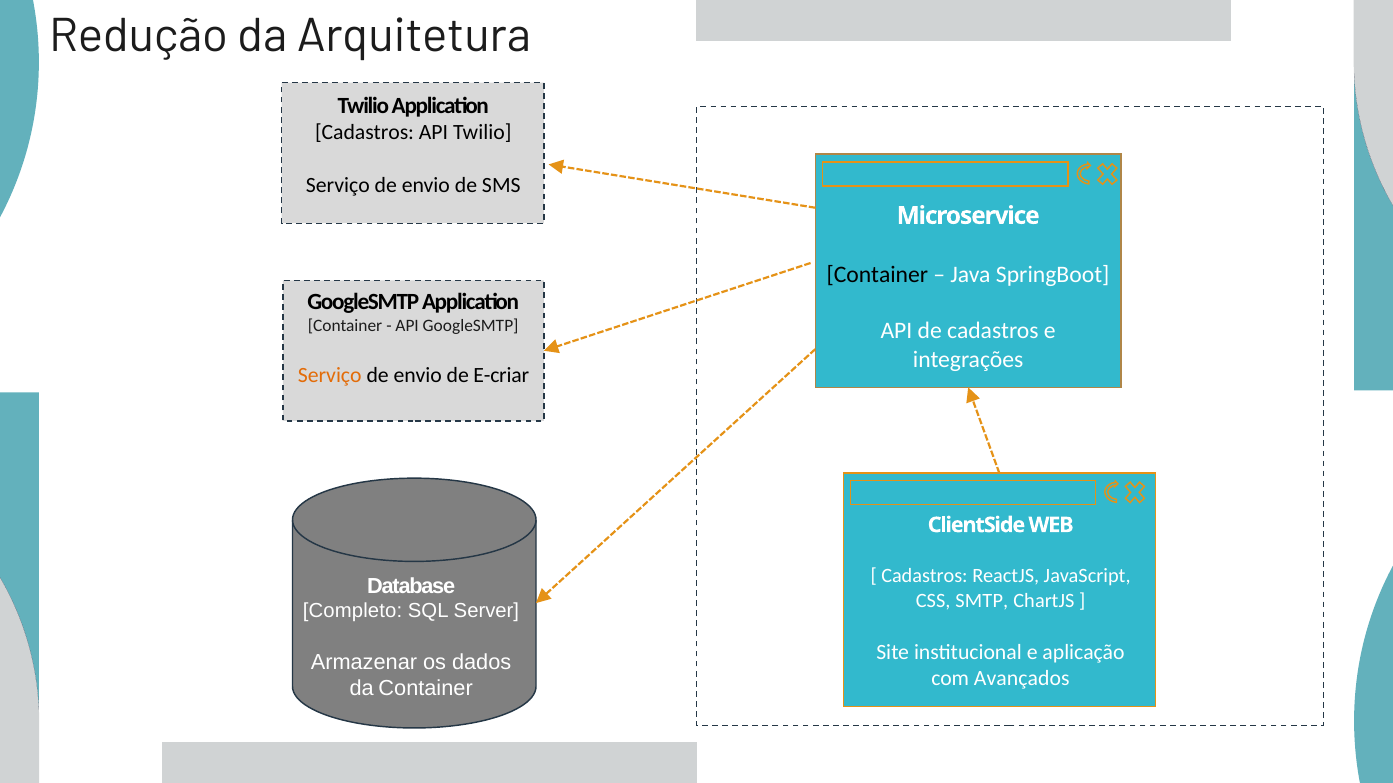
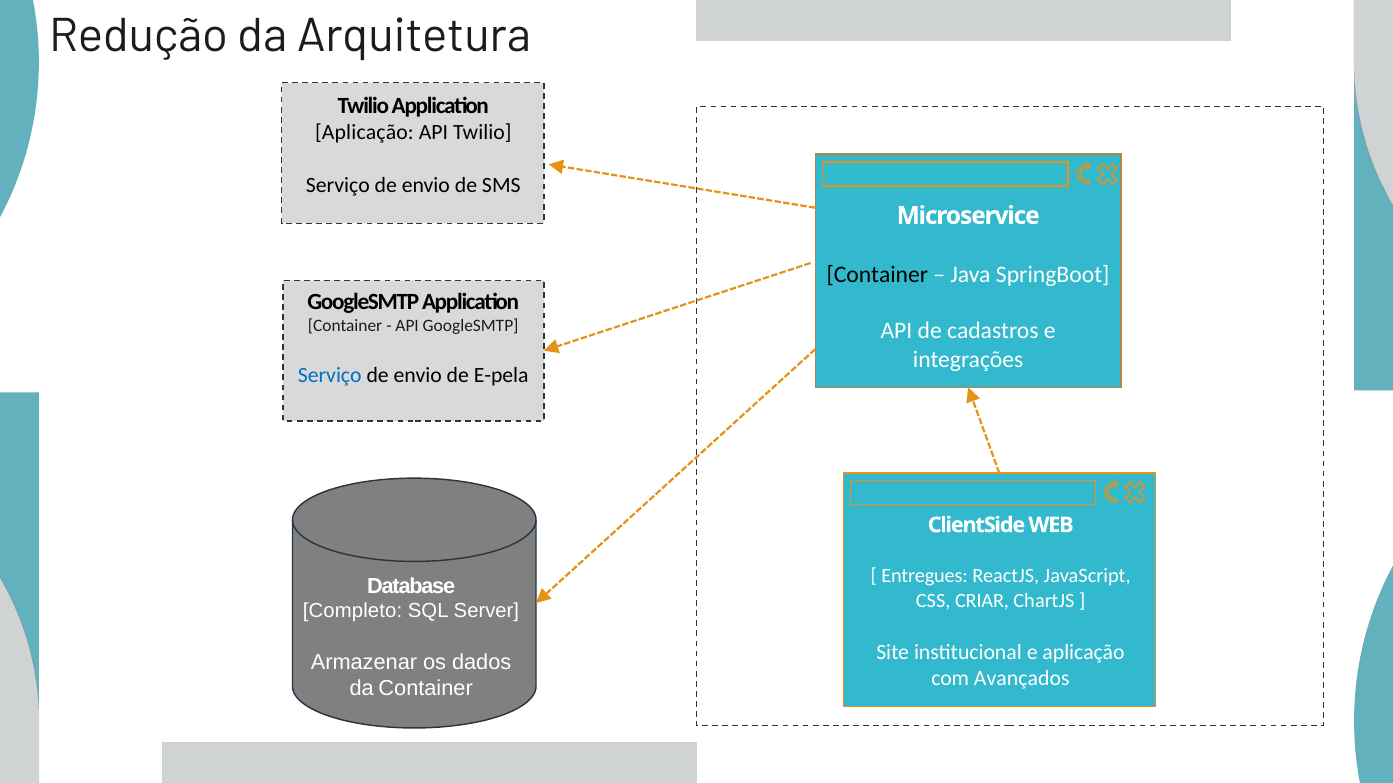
Cadastros at (365, 133): Cadastros -> Aplicação
Serviço at (330, 376) colour: orange -> blue
E-criar: E-criar -> E-pela
Cadastros at (924, 577): Cadastros -> Entregues
SMTP: SMTP -> CRIAR
